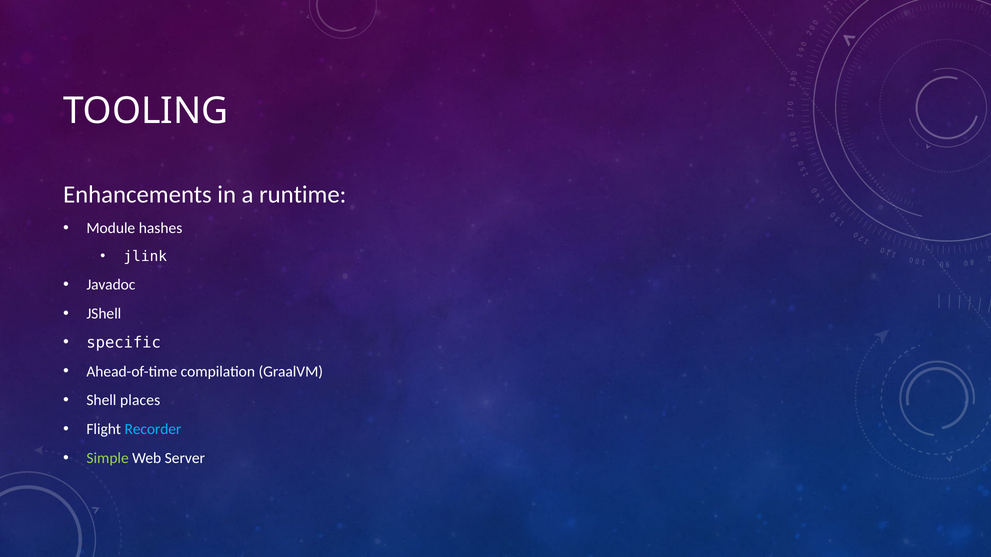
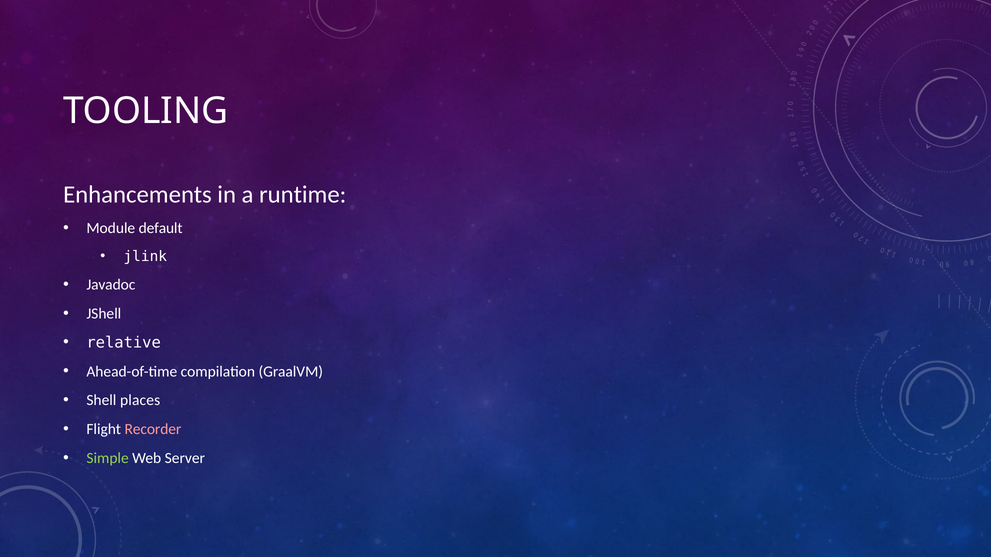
hashes: hashes -> default
specific: specific -> relative
Recorder colour: light blue -> pink
